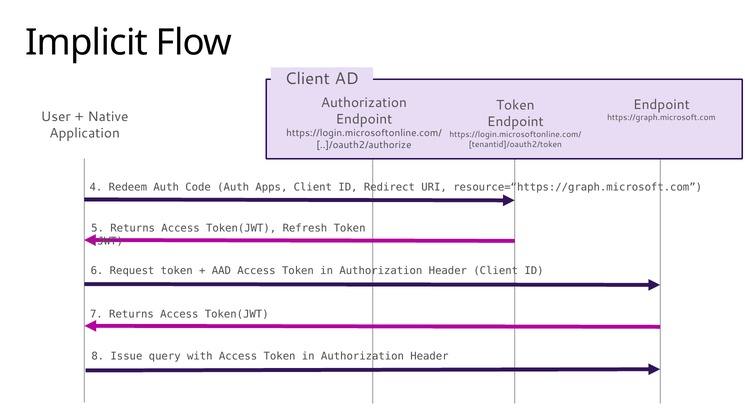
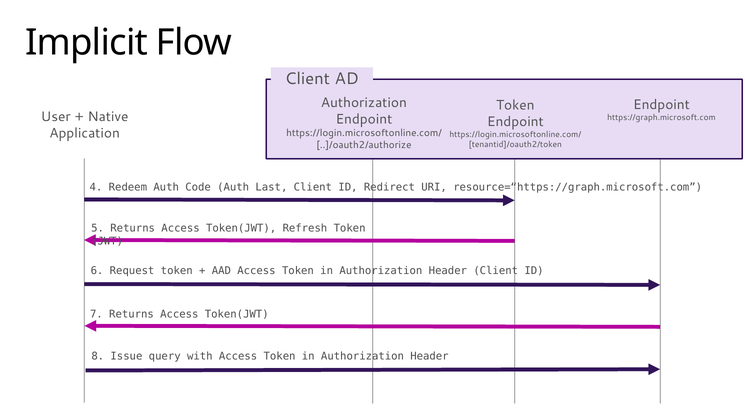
Apps: Apps -> Last
